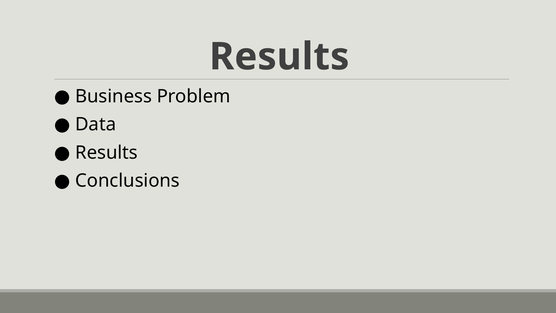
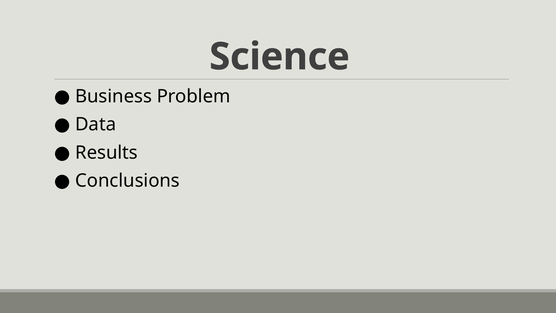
Results at (279, 57): Results -> Science
